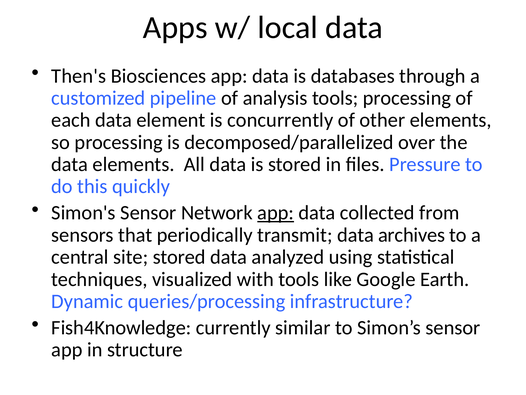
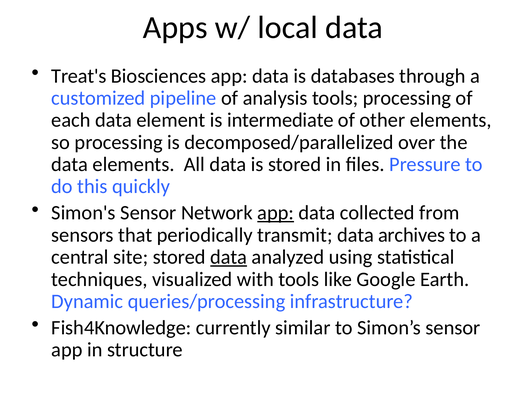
Then's: Then's -> Treat's
concurrently: concurrently -> intermediate
data at (229, 257) underline: none -> present
